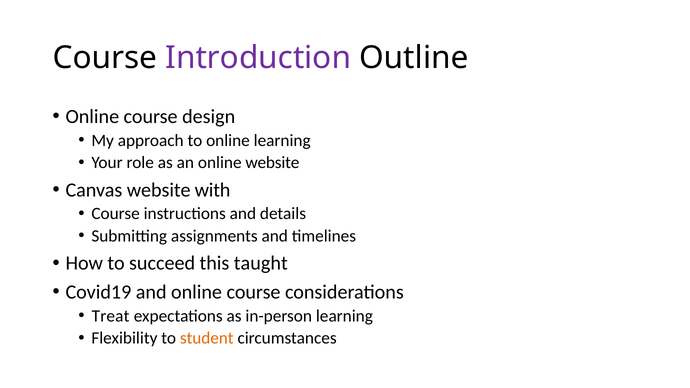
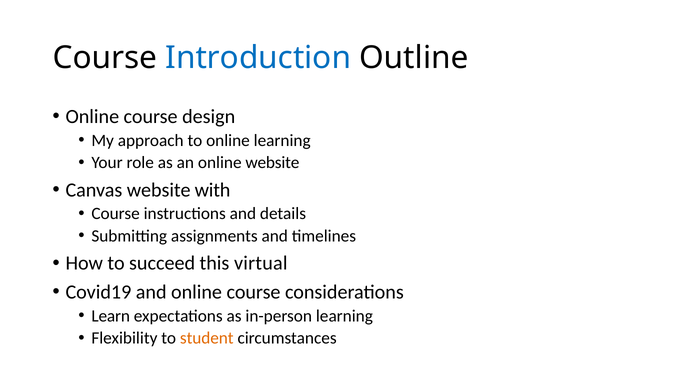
Introduction colour: purple -> blue
taught: taught -> virtual
Treat: Treat -> Learn
